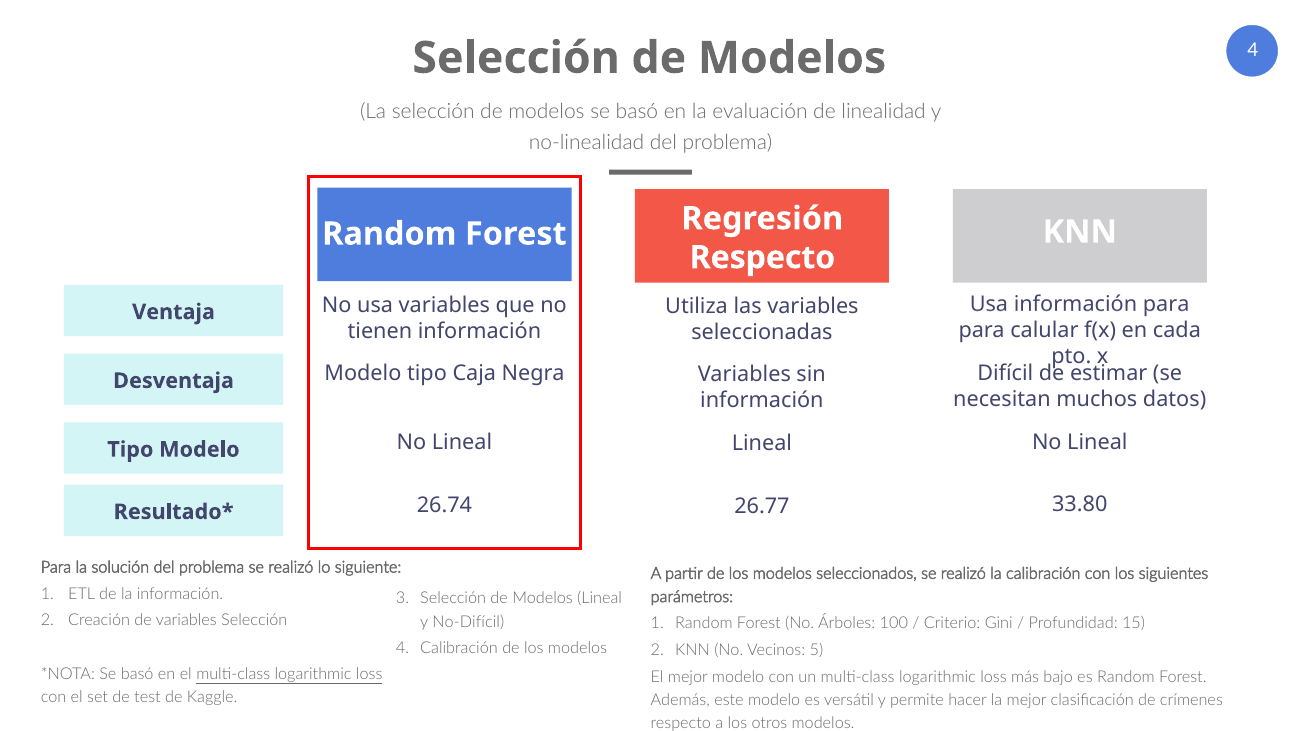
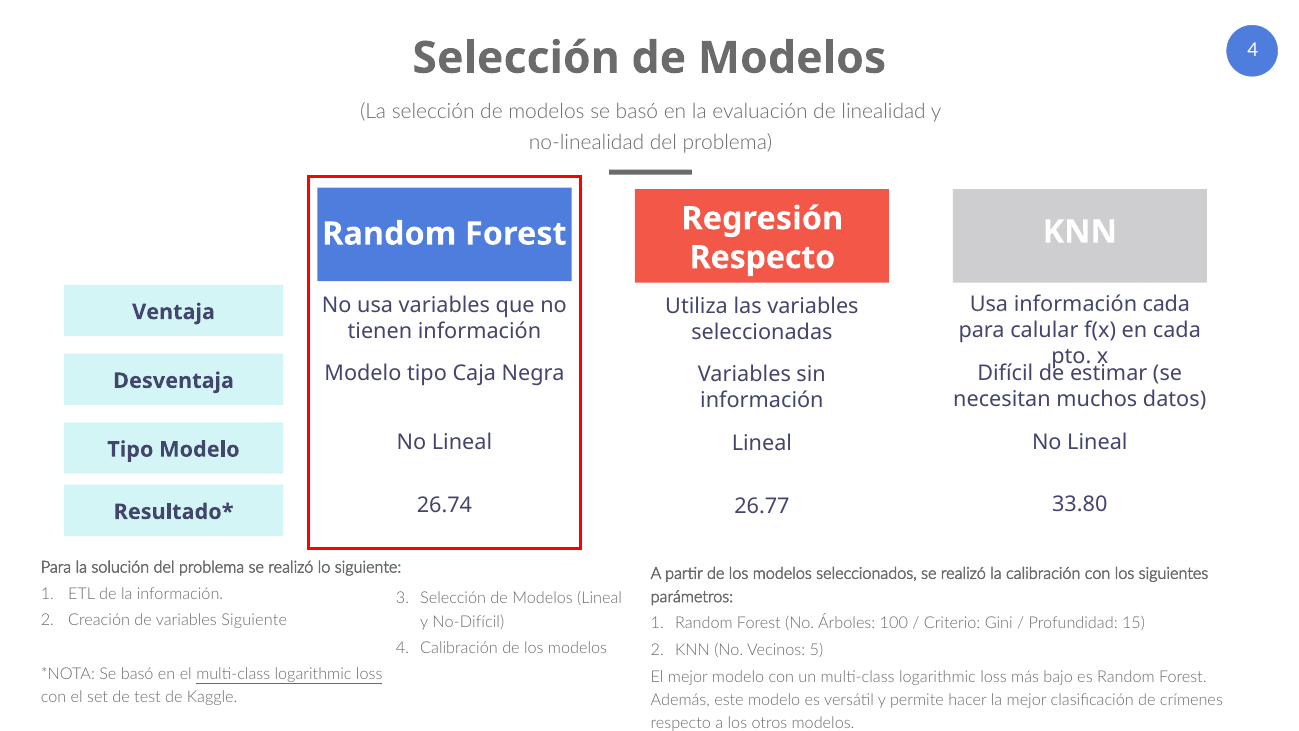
información para: para -> cada
variables Selección: Selección -> Siguiente
